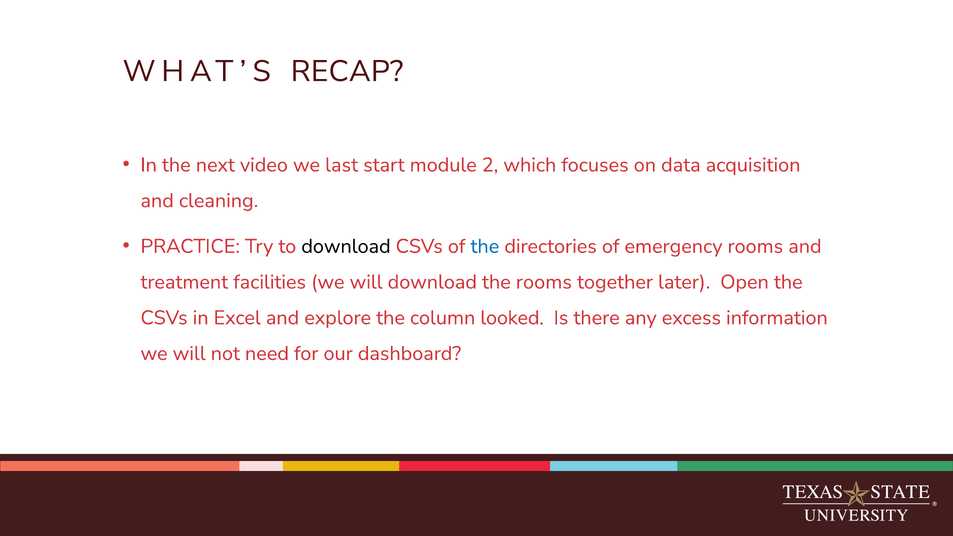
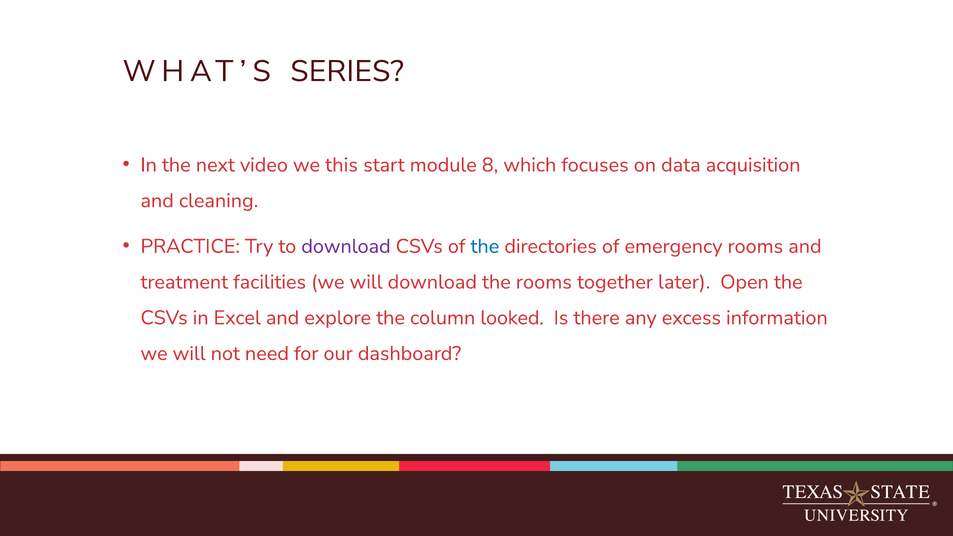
RECAP: RECAP -> SERIES
last: last -> this
2: 2 -> 8
download at (346, 246) colour: black -> purple
